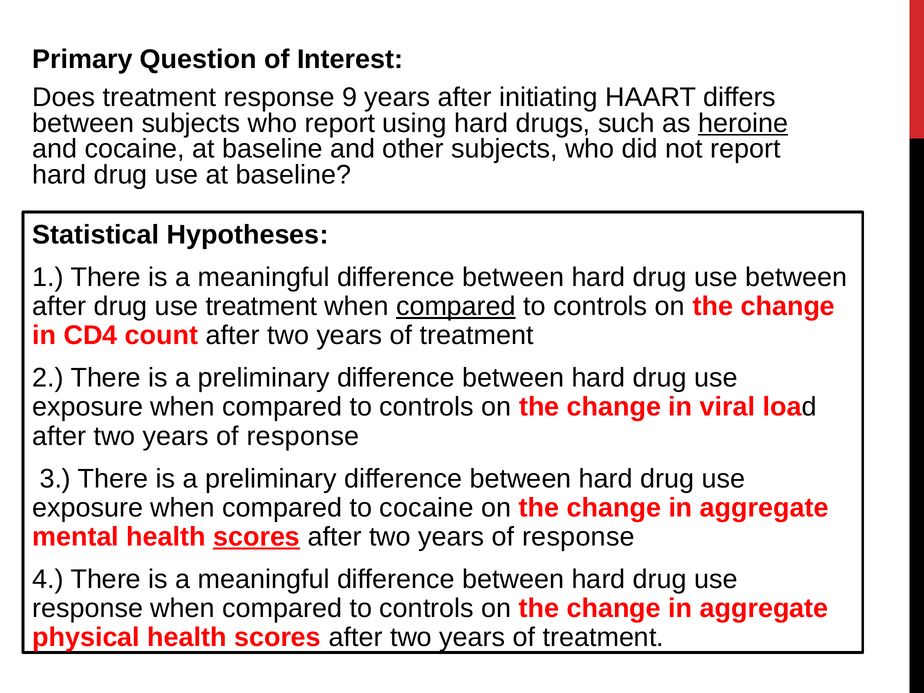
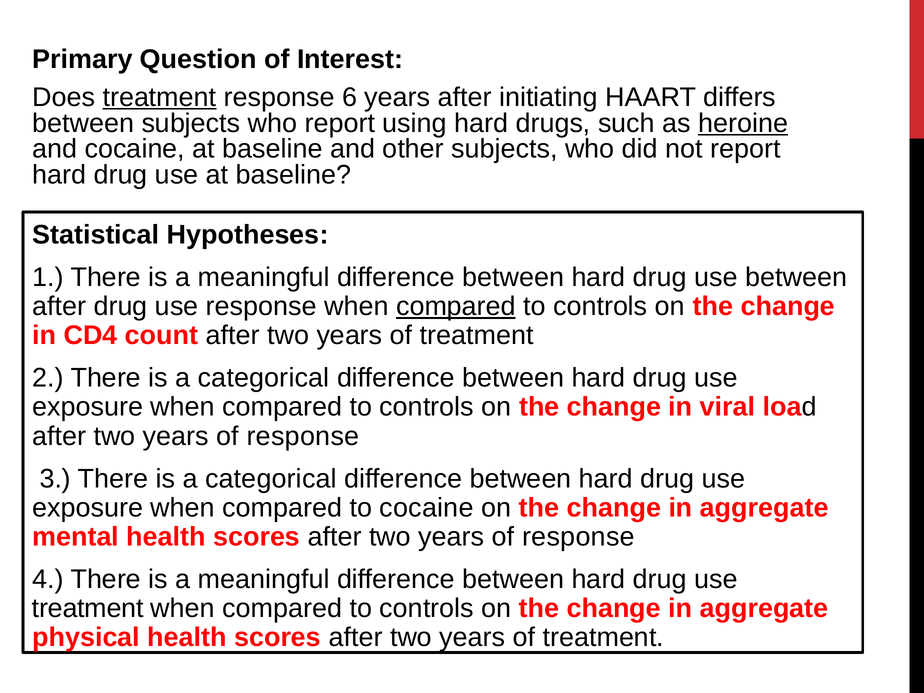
treatment at (159, 97) underline: none -> present
9: 9 -> 6
use treatment: treatment -> response
preliminary at (264, 378): preliminary -> categorical
preliminary at (271, 479): preliminary -> categorical
scores at (257, 537) underline: present -> none
response at (88, 608): response -> treatment
